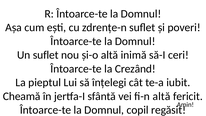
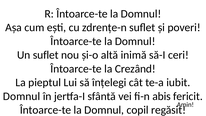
Cheamă at (22, 96): Cheamă -> Domnul
fi-n altă: altă -> abis
